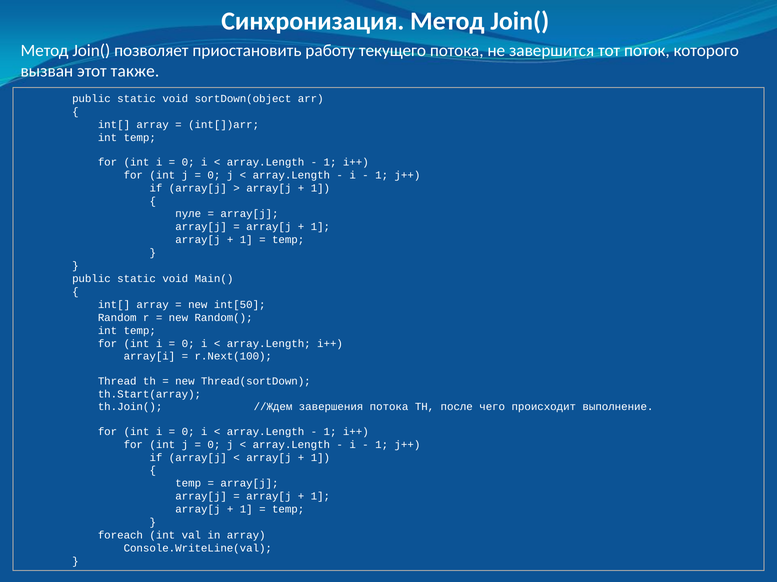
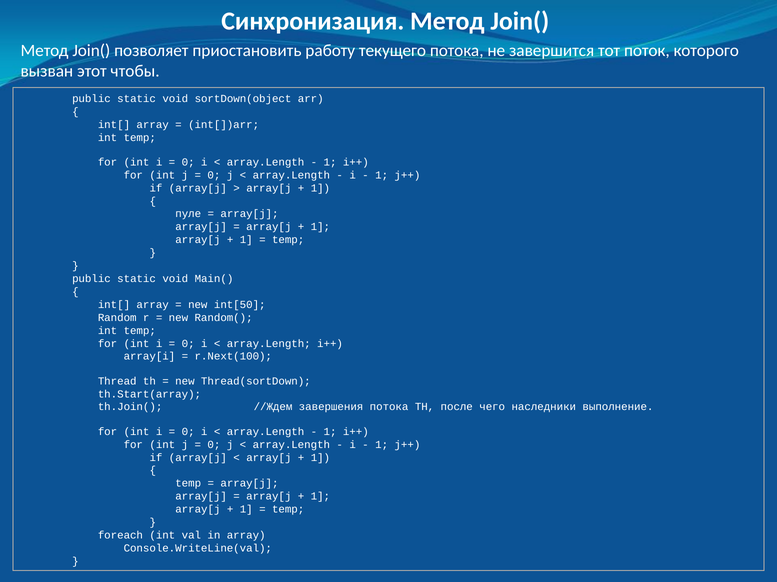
также: также -> чтобы
происходит: происходит -> наследники
